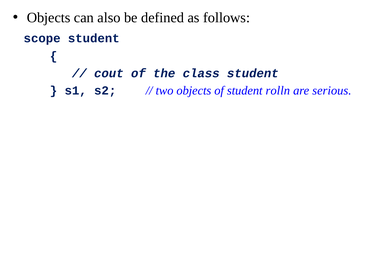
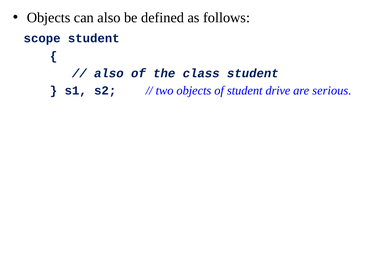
cout at (109, 73): cout -> also
rolln: rolln -> drive
